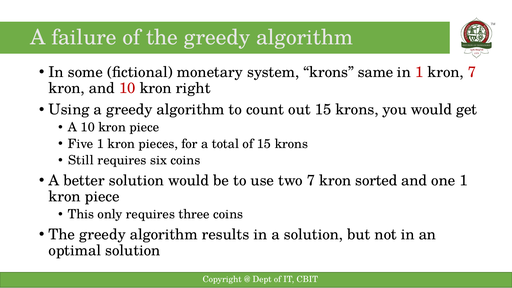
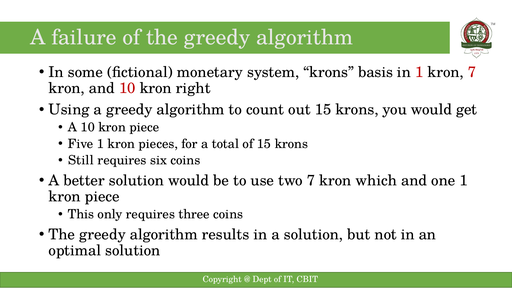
same: same -> basis
sorted: sorted -> which
